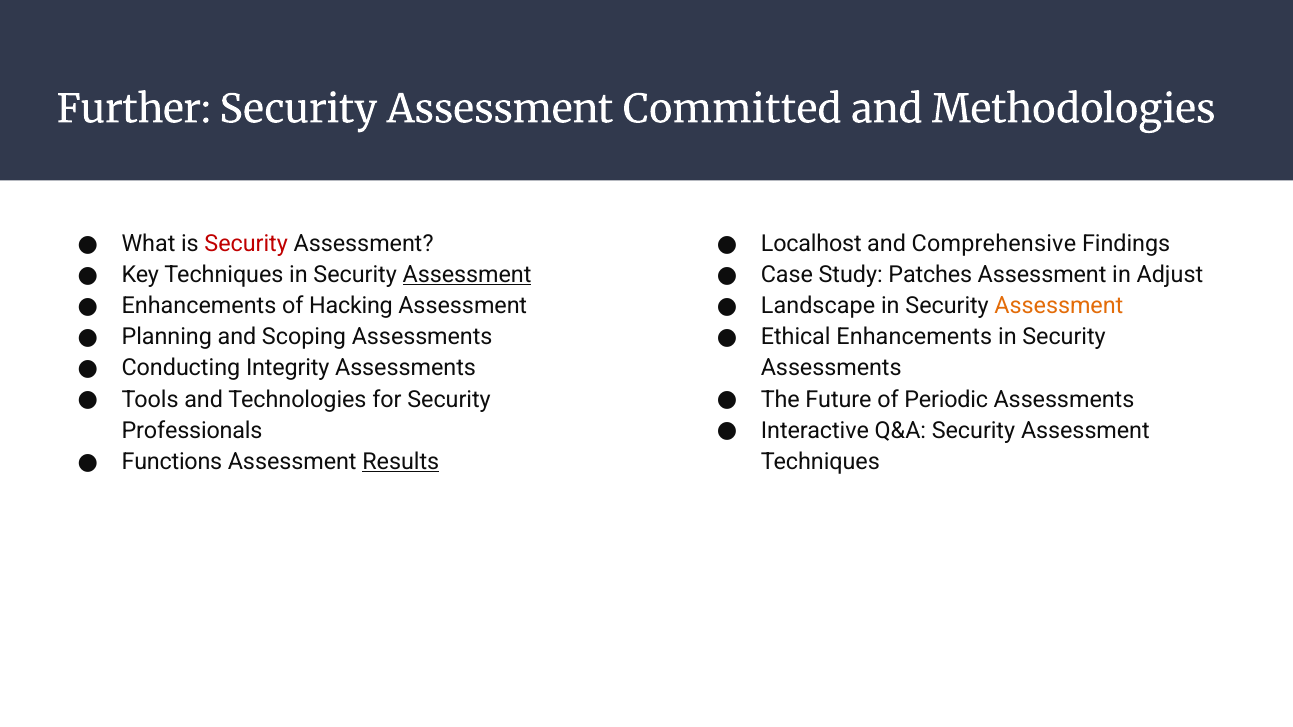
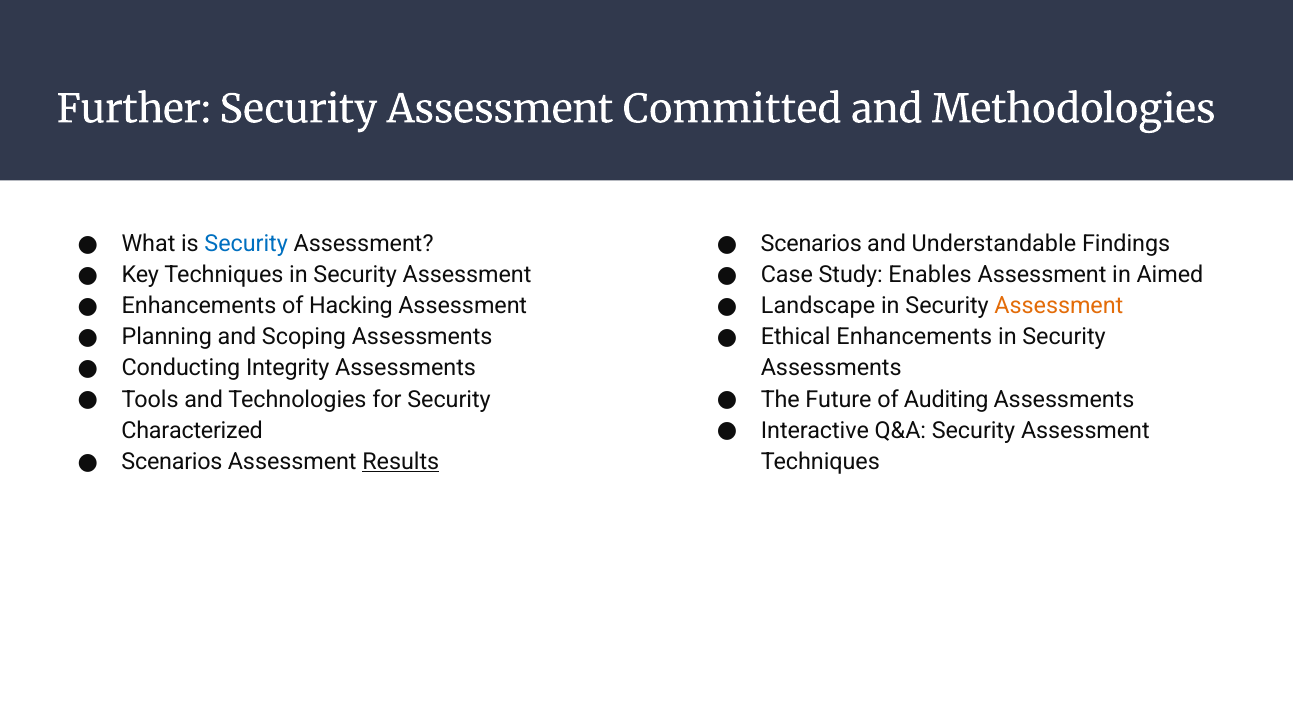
Security at (246, 244) colour: red -> blue
Localhost at (811, 244): Localhost -> Scenarios
Comprehensive: Comprehensive -> Understandable
Assessment at (467, 275) underline: present -> none
Patches: Patches -> Enables
Adjust: Adjust -> Aimed
Periodic: Periodic -> Auditing
Professionals: Professionals -> Characterized
Functions at (172, 462): Functions -> Scenarios
